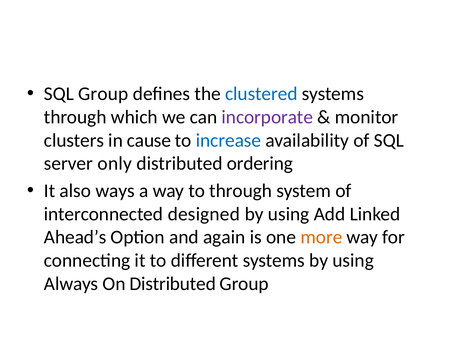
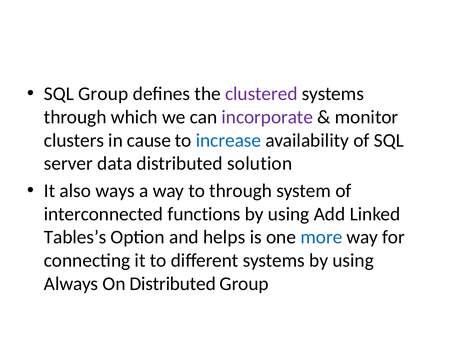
clustered colour: blue -> purple
only: only -> data
ordering: ordering -> solution
designed: designed -> functions
Ahead’s: Ahead’s -> Tables’s
again: again -> helps
more colour: orange -> blue
